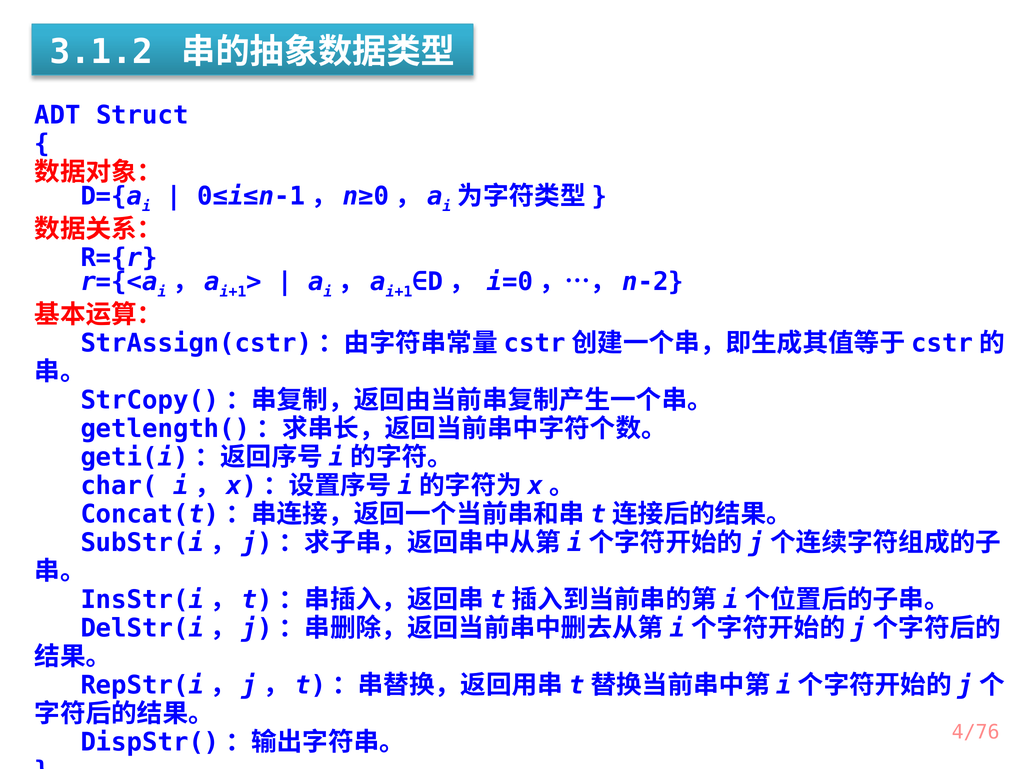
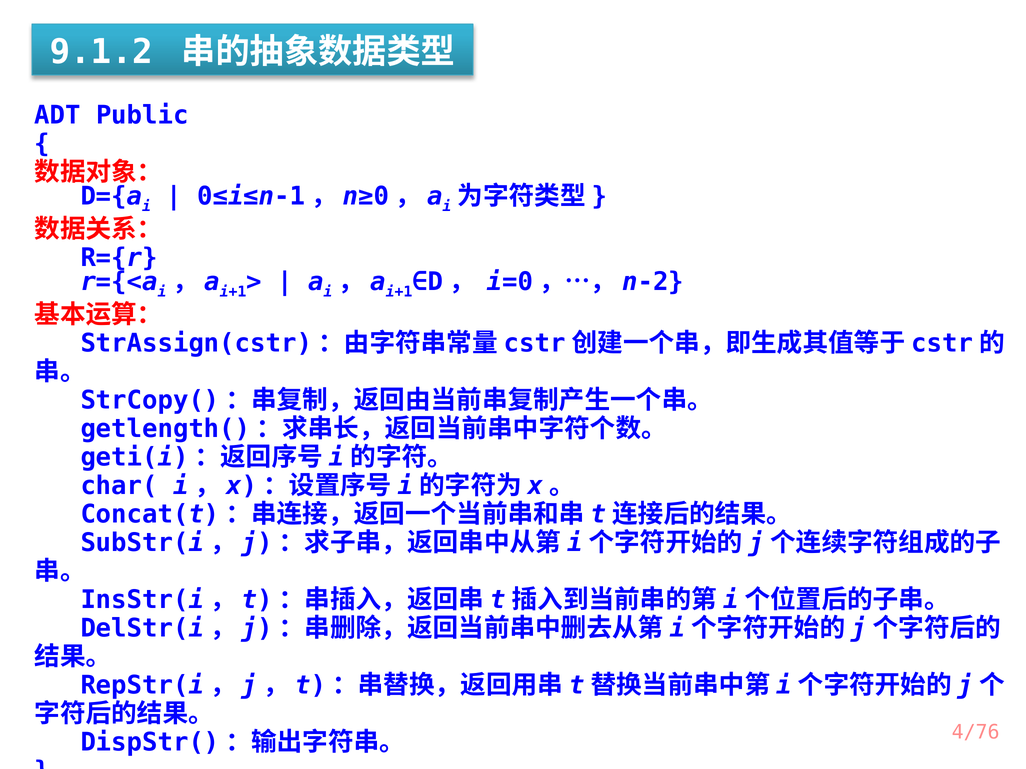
3.1.2: 3.1.2 -> 9.1.2
Struct: Struct -> Public
